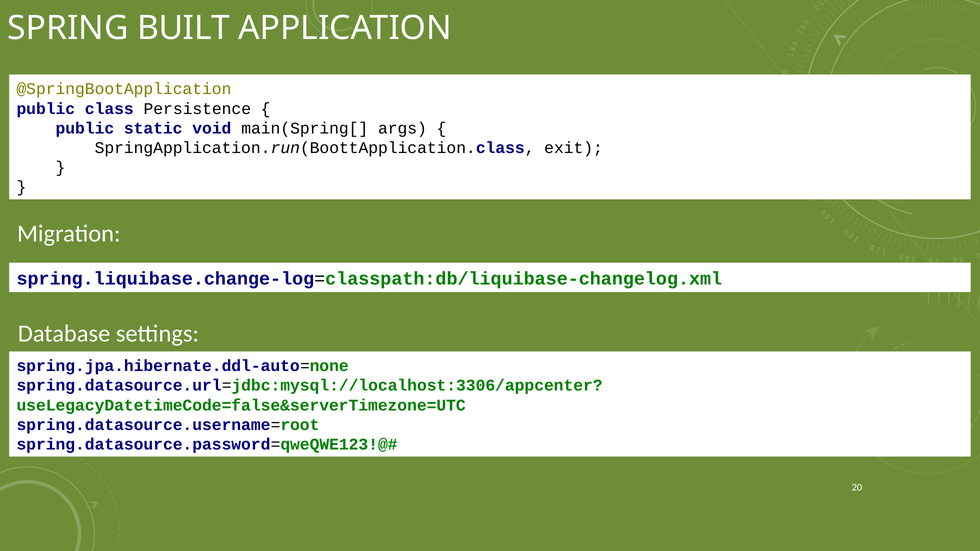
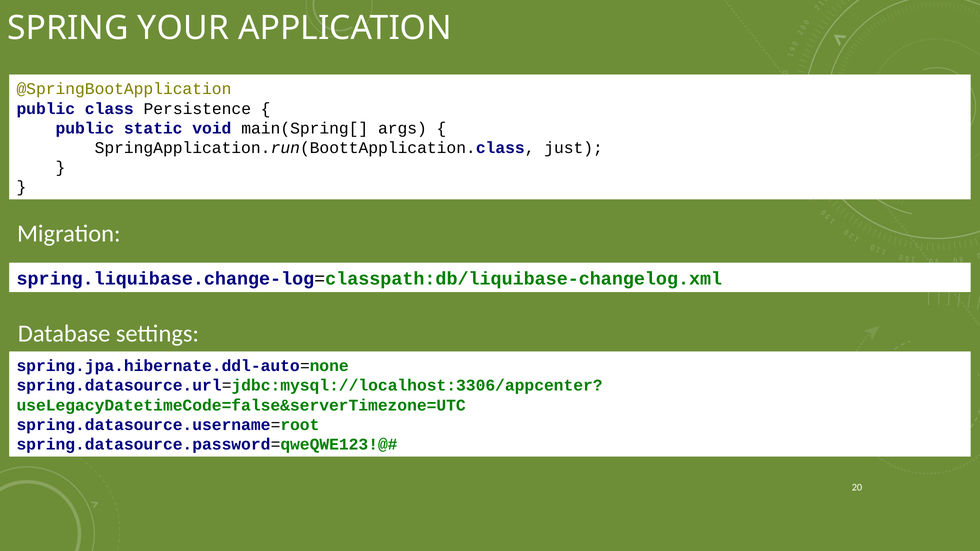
BUILT: BUILT -> YOUR
exit: exit -> just
